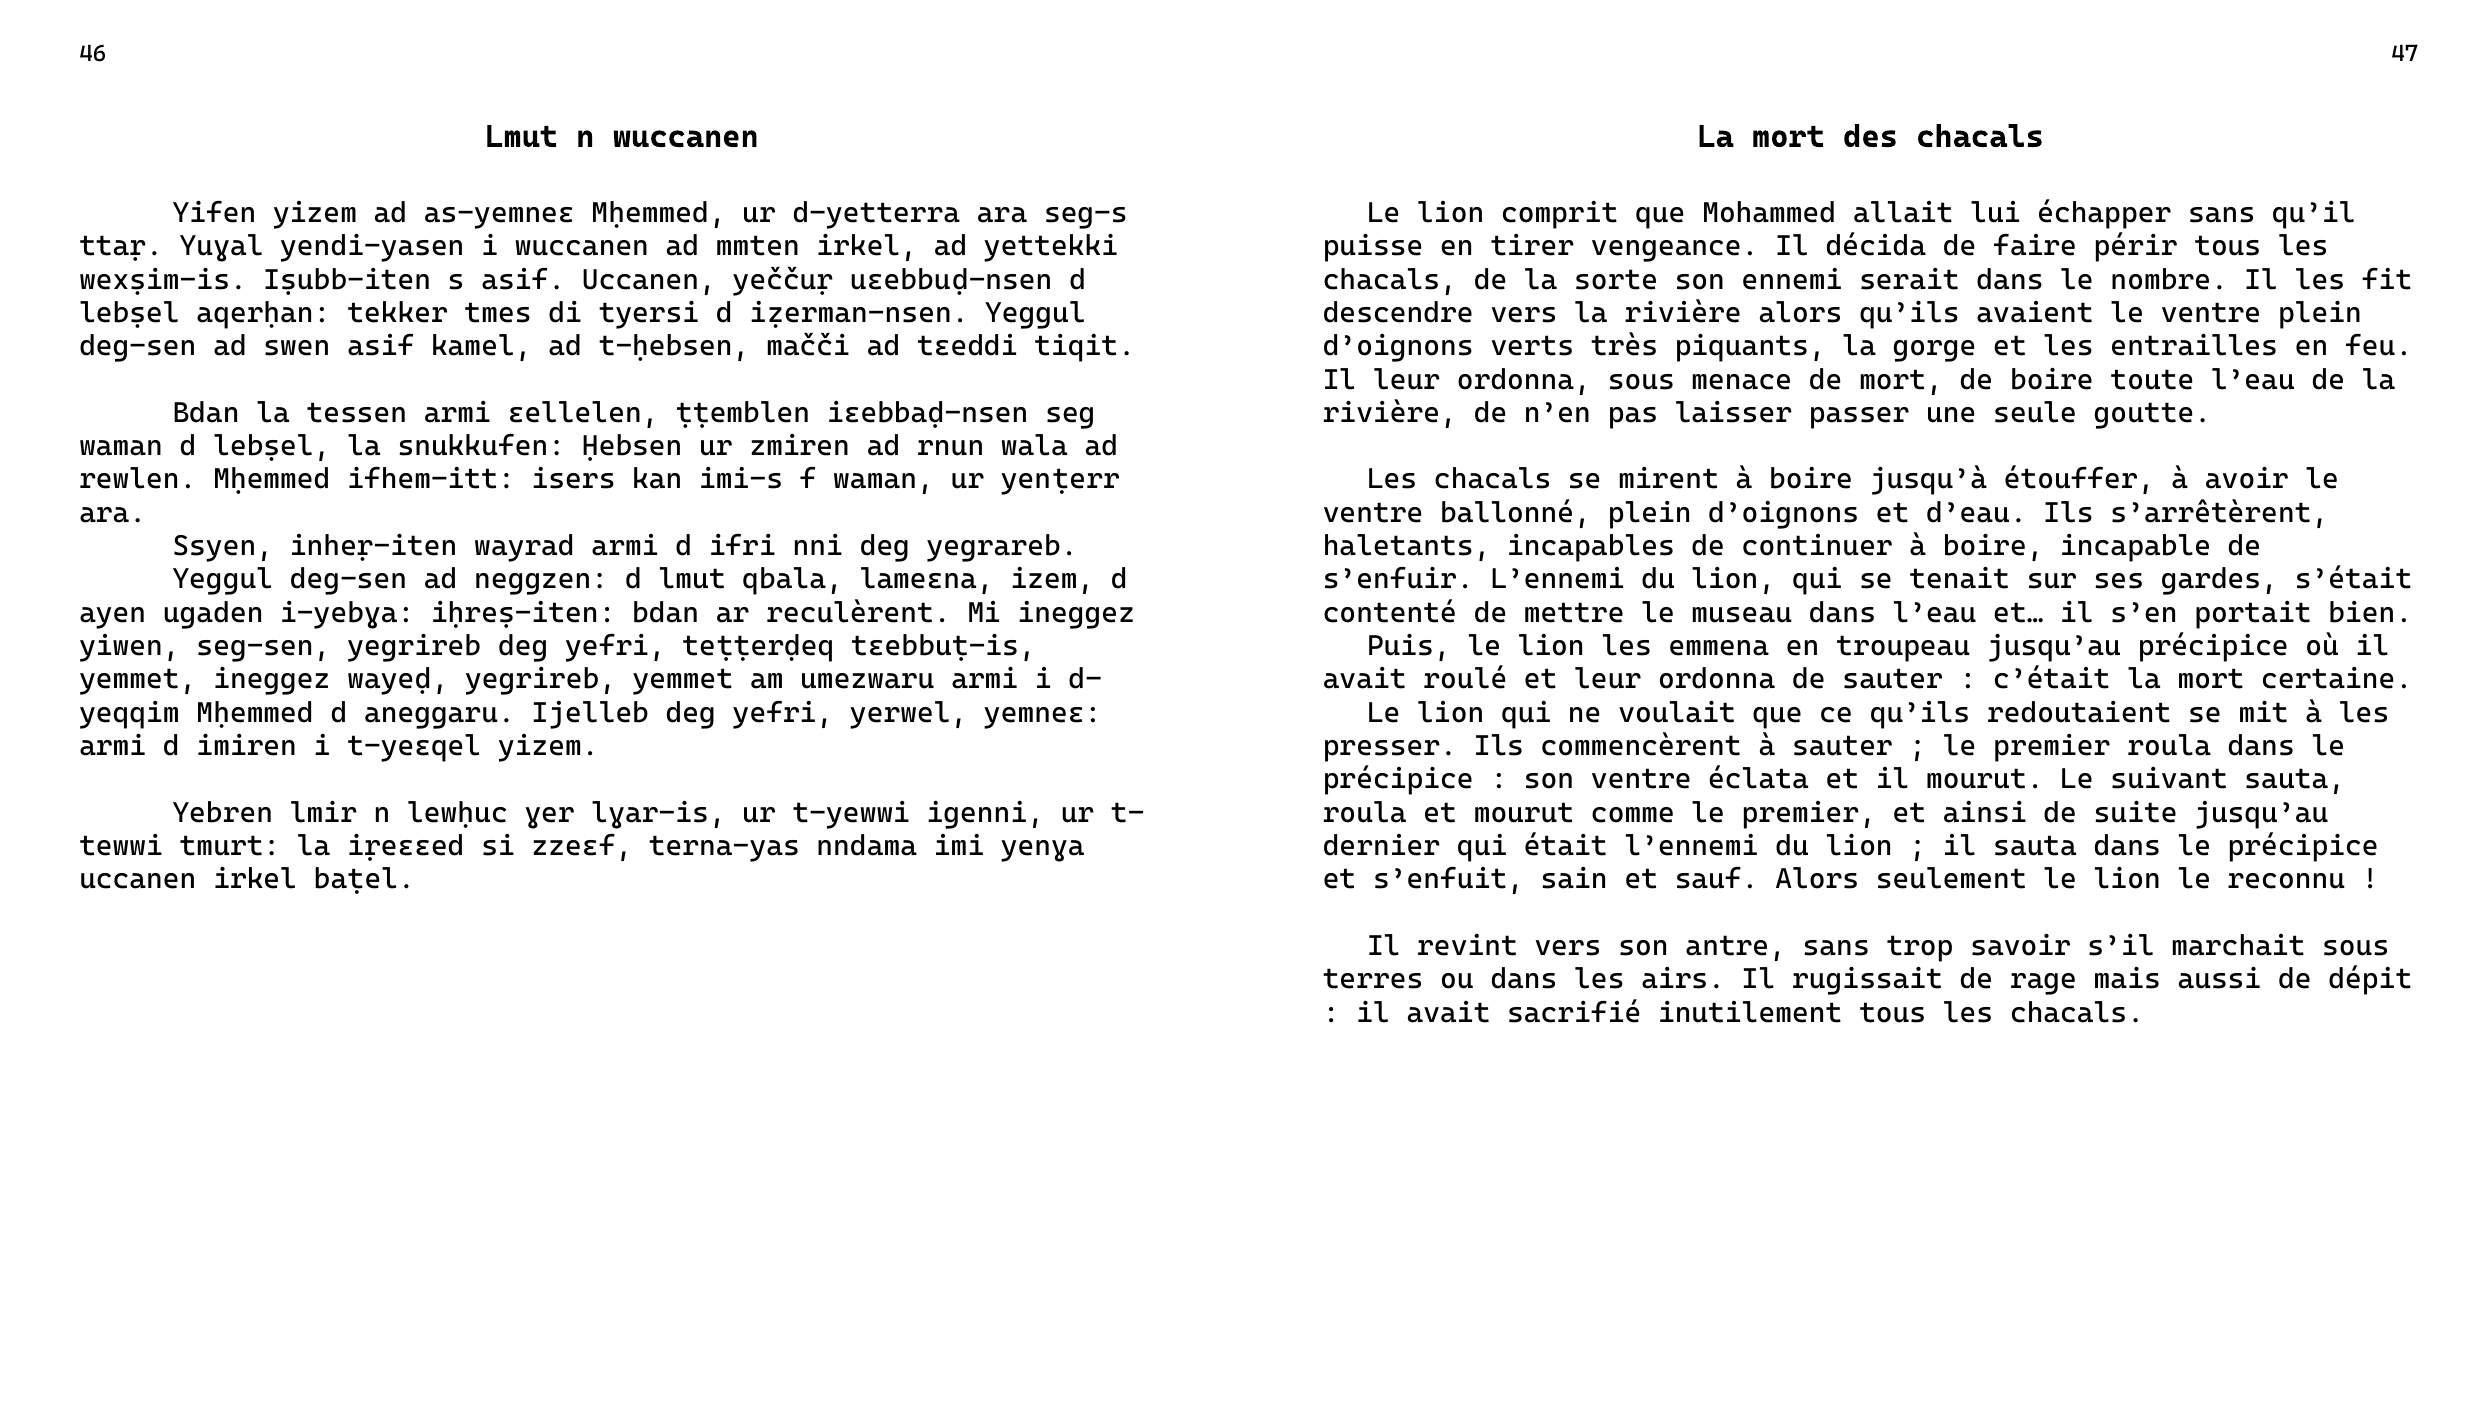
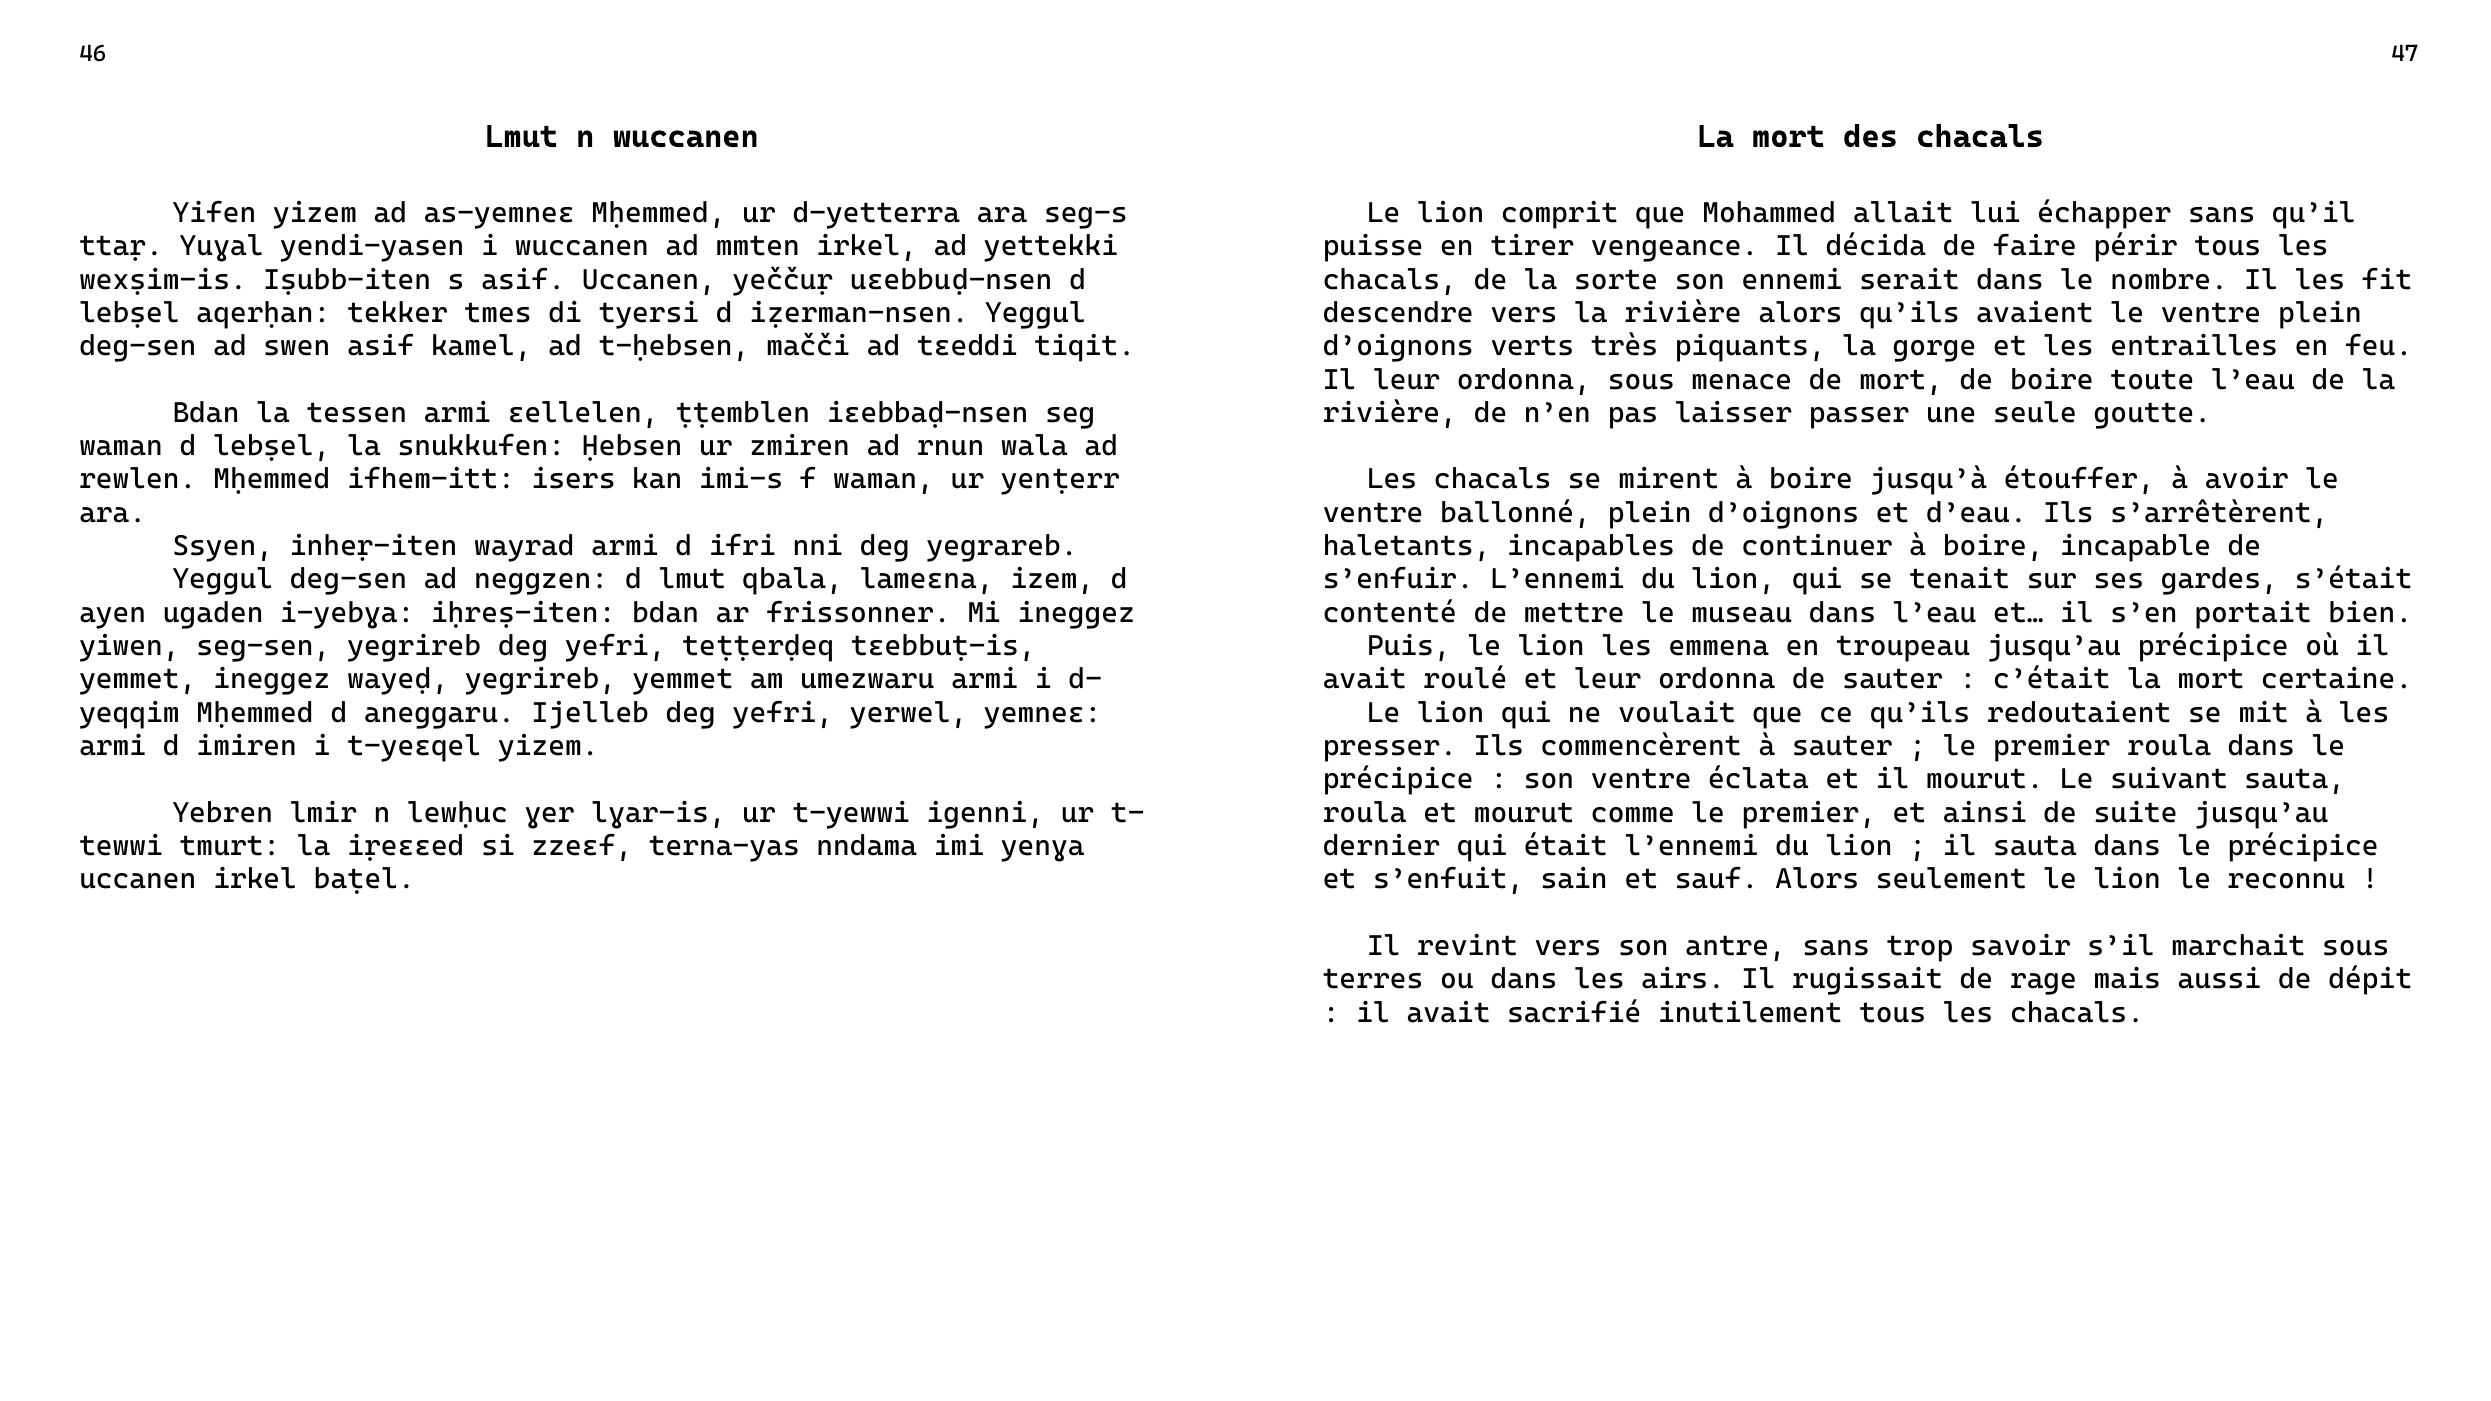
reculèrent: reculèrent -> frissonner
